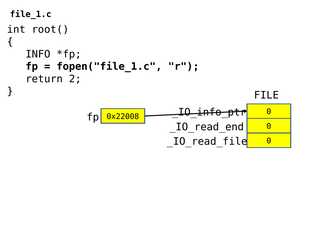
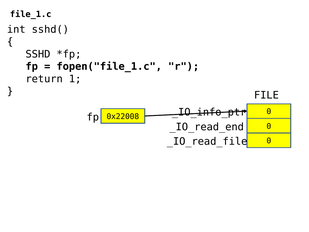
root(: root( -> sshd(
INFO: INFO -> SSHD
2: 2 -> 1
